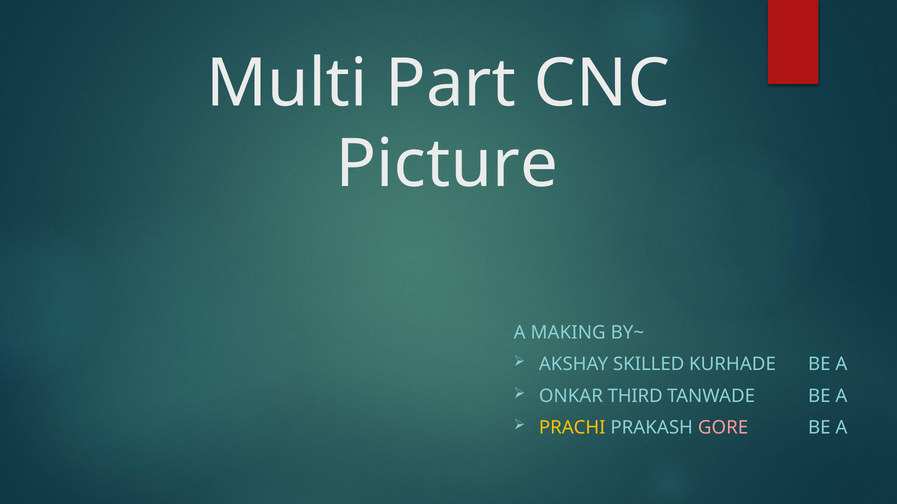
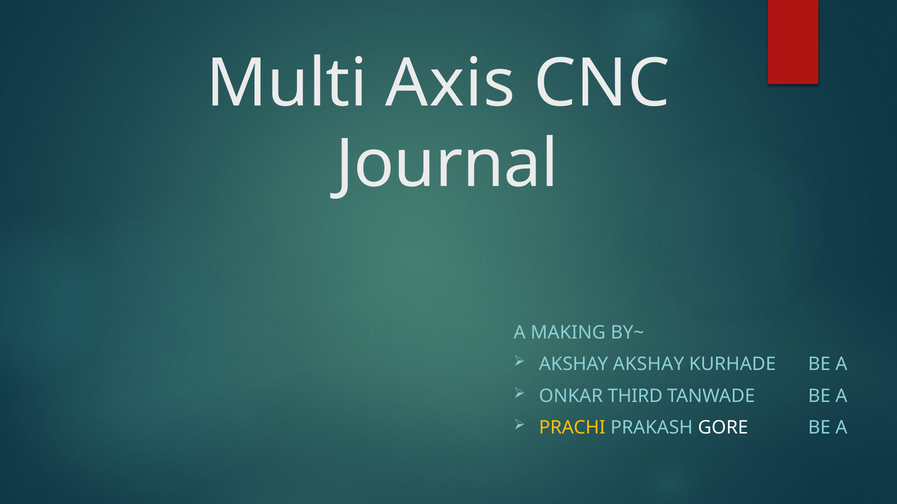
Part: Part -> Axis
Picture: Picture -> Journal
AKSHAY SKILLED: SKILLED -> AKSHAY
GORE colour: pink -> white
